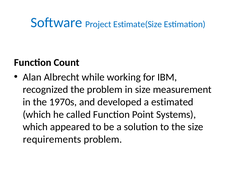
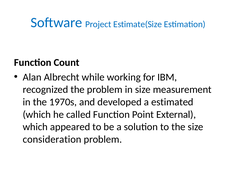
Systems: Systems -> External
requirements: requirements -> consideration
